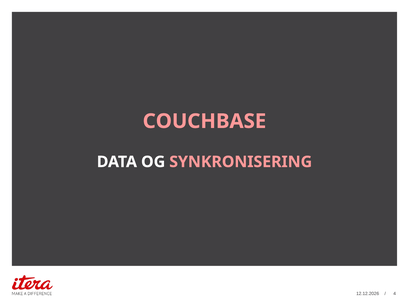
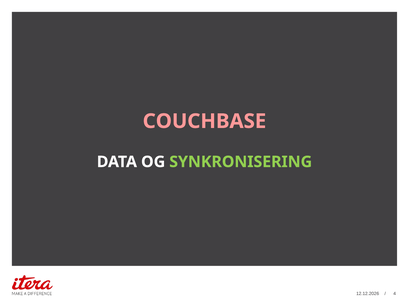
SYNKRONISERING colour: pink -> light green
